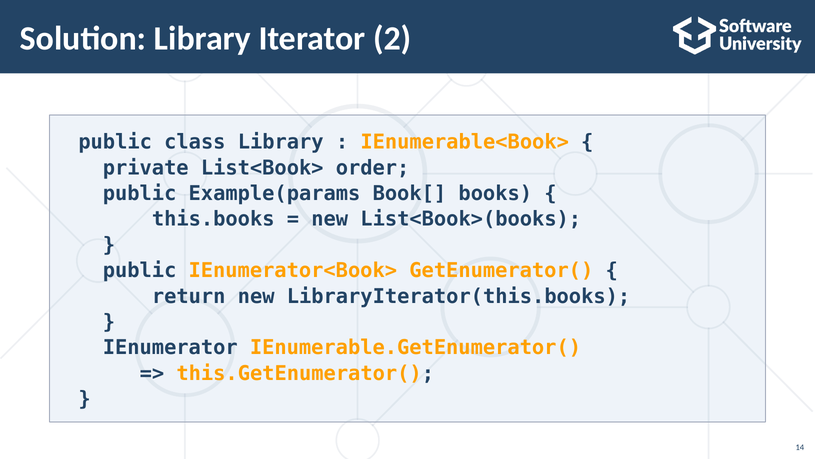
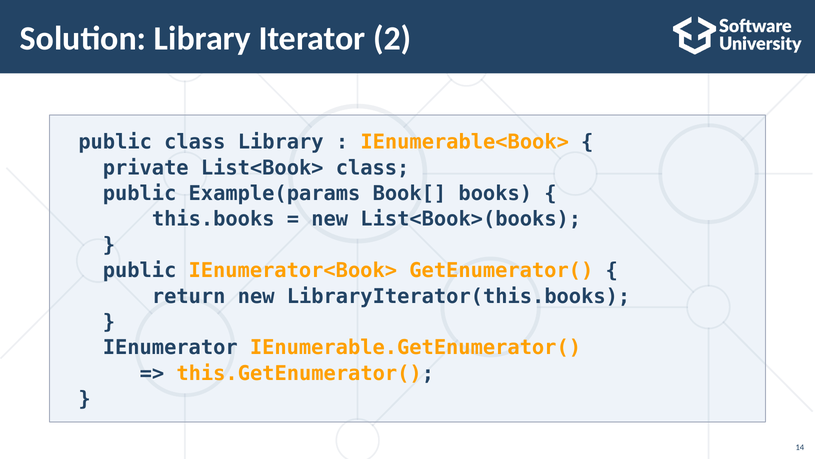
List<Book> order: order -> class
